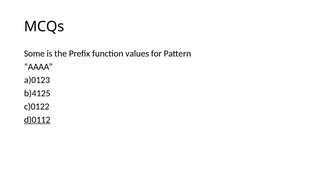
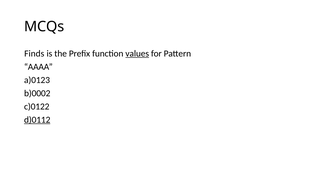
Some: Some -> Finds
values underline: none -> present
b)4125: b)4125 -> b)0002
